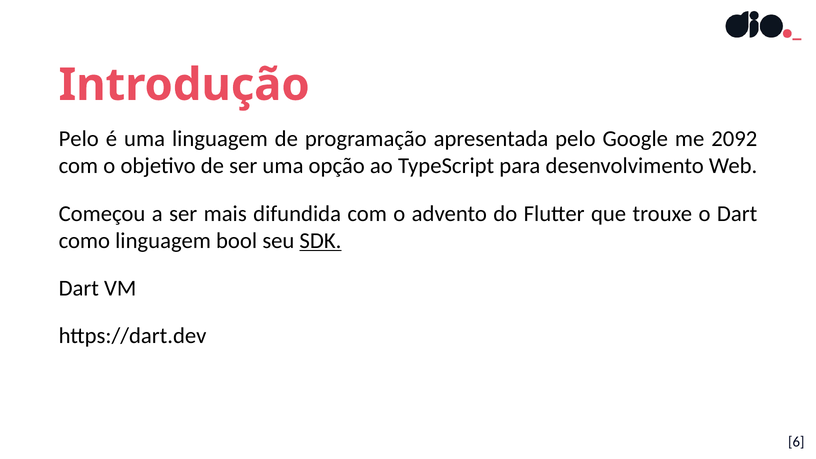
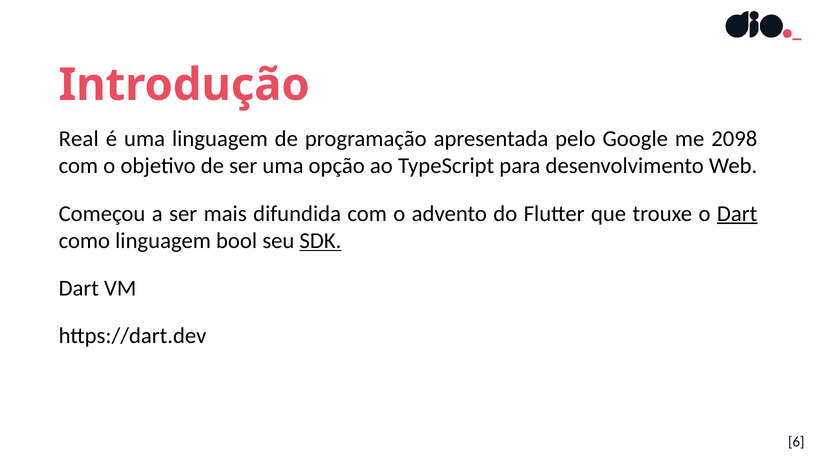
Pelo at (79, 139): Pelo -> Real
2092: 2092 -> 2098
Dart at (737, 214) underline: none -> present
